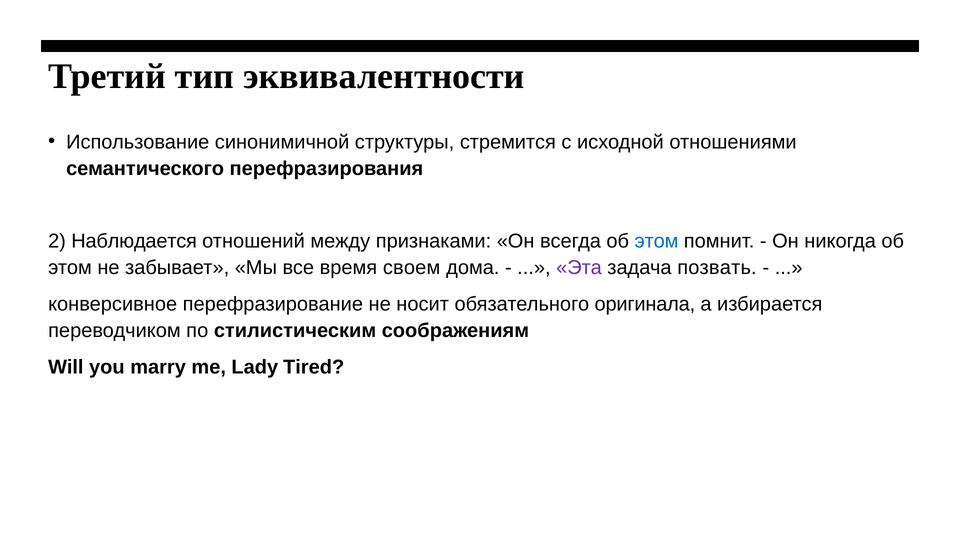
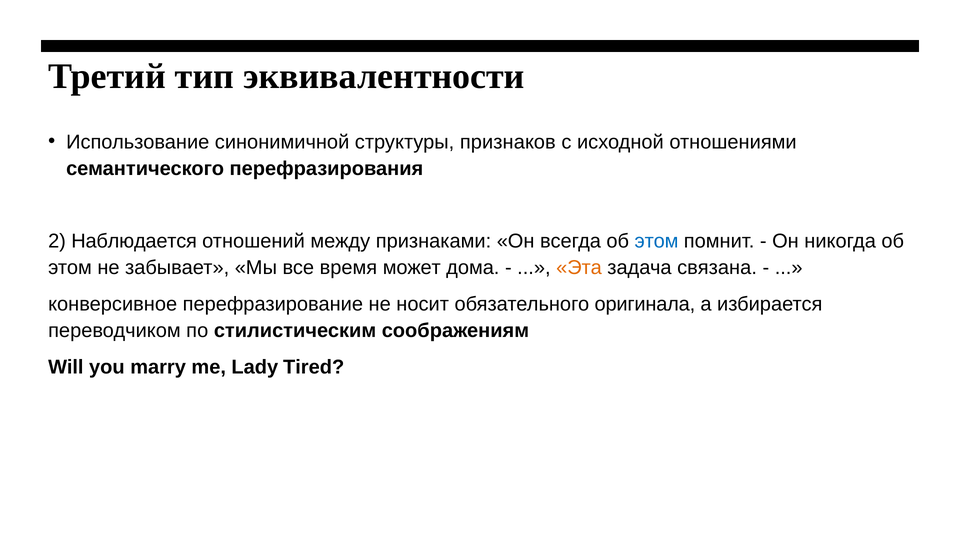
стремится: стремится -> признаков
своем: своем -> может
Эта colour: purple -> orange
позвать: позвать -> связана
